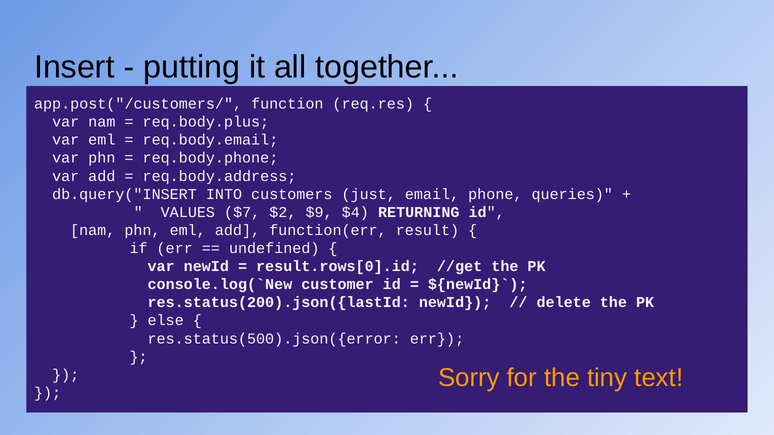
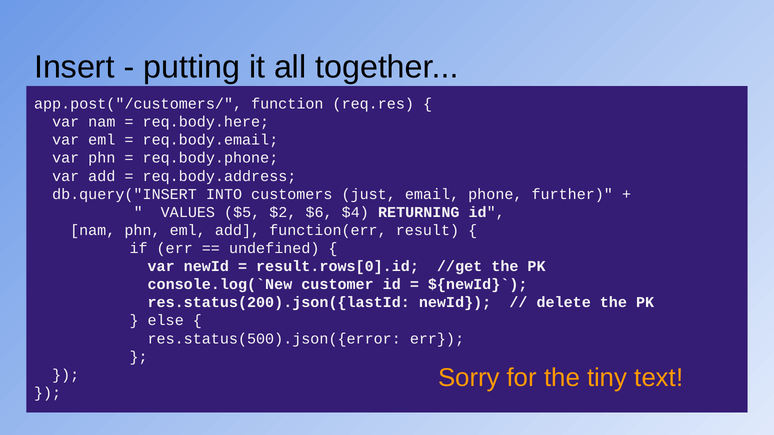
req.body.plus: req.body.plus -> req.body.here
queries: queries -> further
$7: $7 -> $5
$9: $9 -> $6
